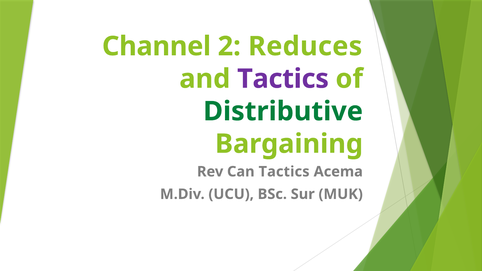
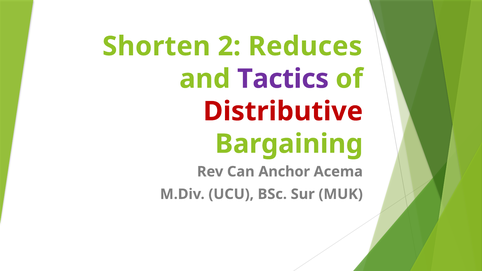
Channel: Channel -> Shorten
Distributive colour: green -> red
Can Tactics: Tactics -> Anchor
